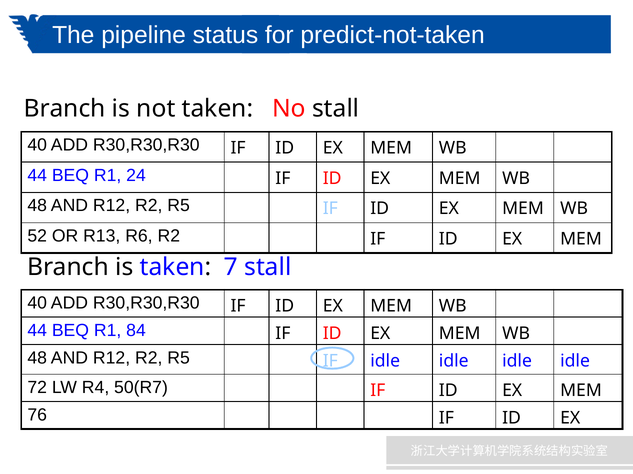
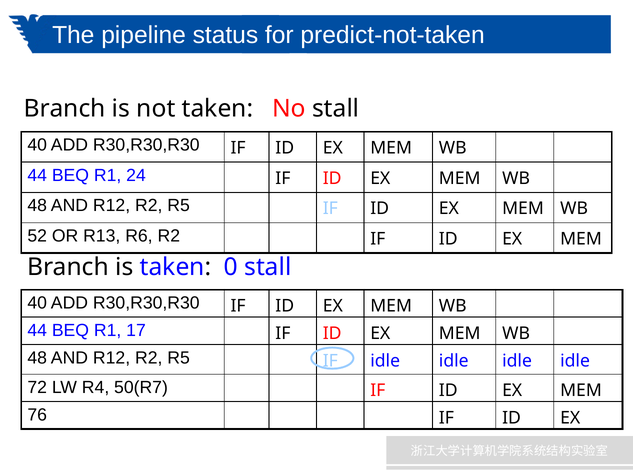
7: 7 -> 0
84: 84 -> 17
